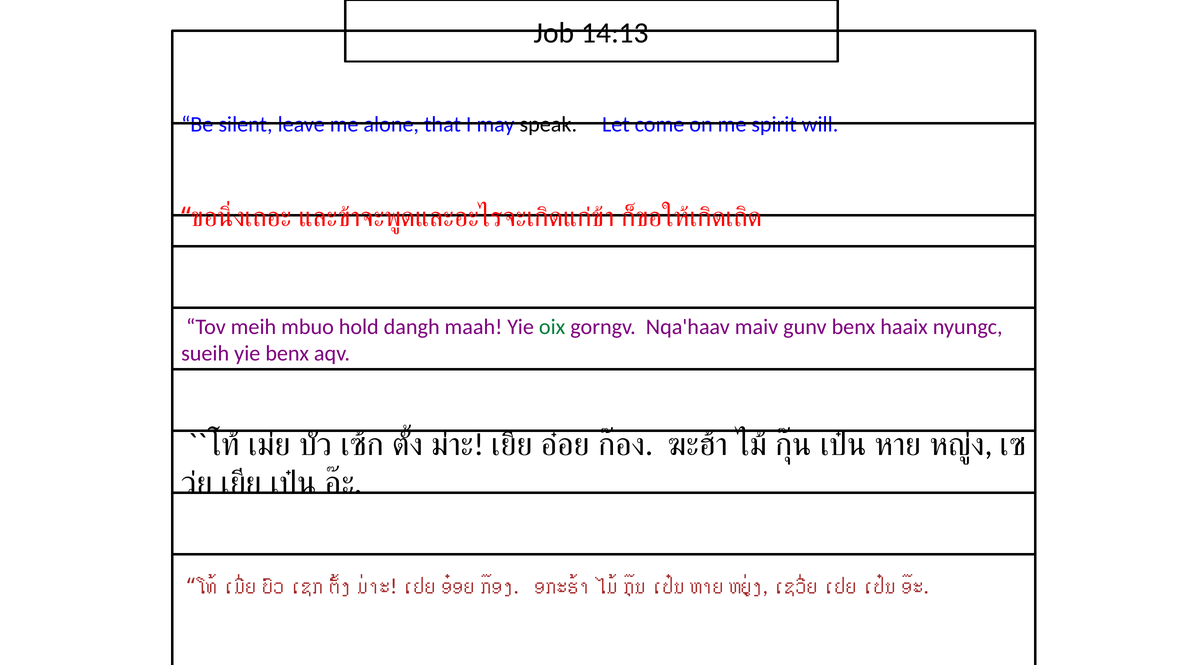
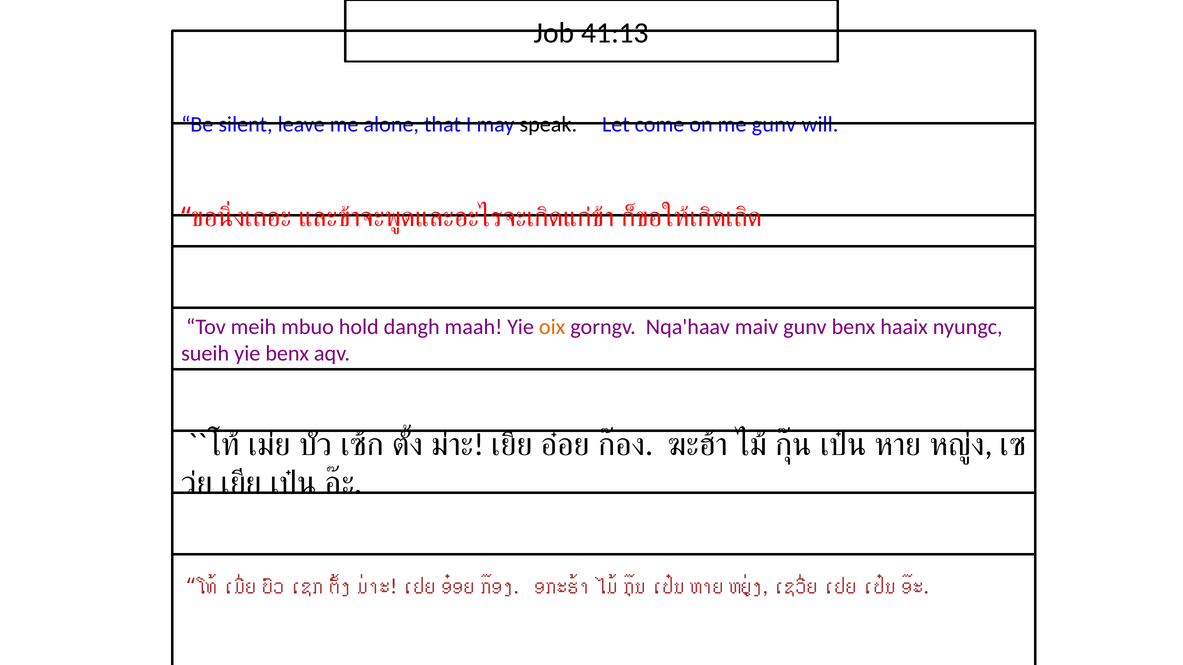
14:13: 14:13 -> 41:13
me spirit: spirit -> gunv
oix colour: green -> orange
